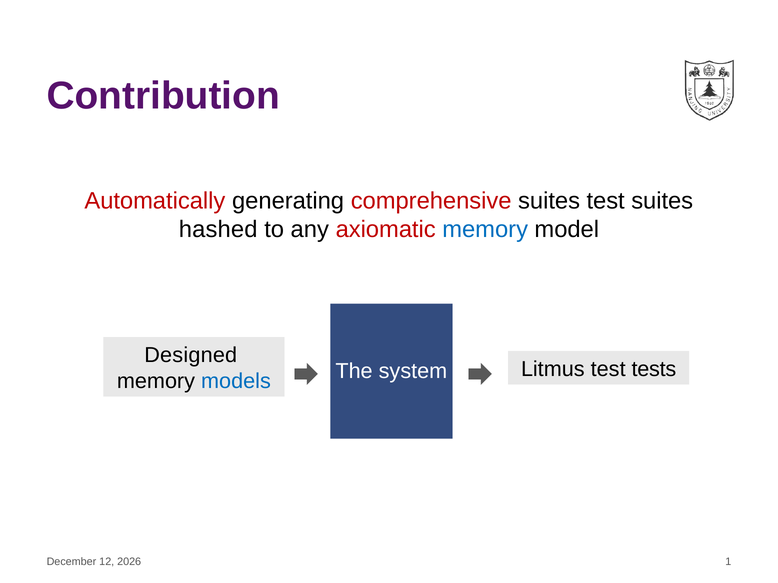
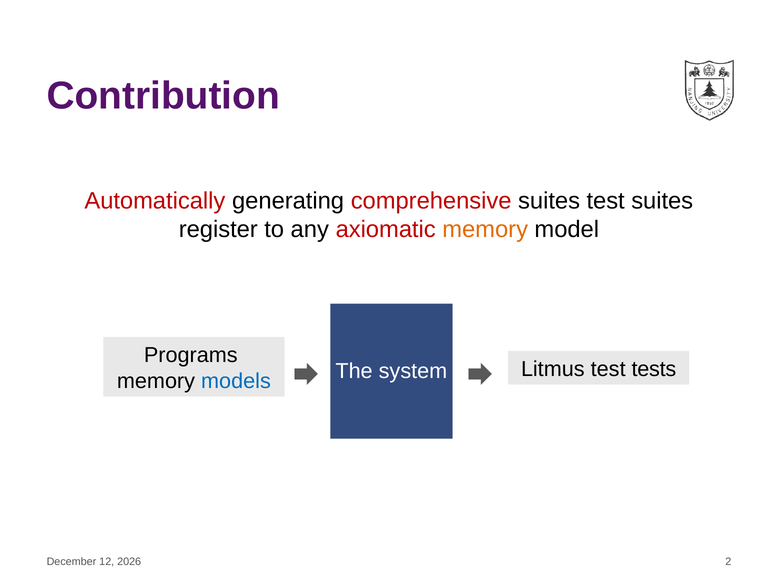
hashed: hashed -> register
memory at (485, 230) colour: blue -> orange
Designed: Designed -> Programs
1: 1 -> 2
